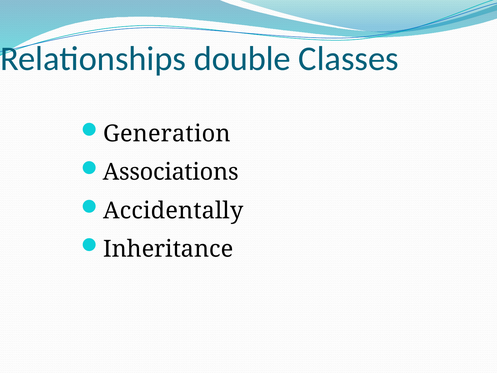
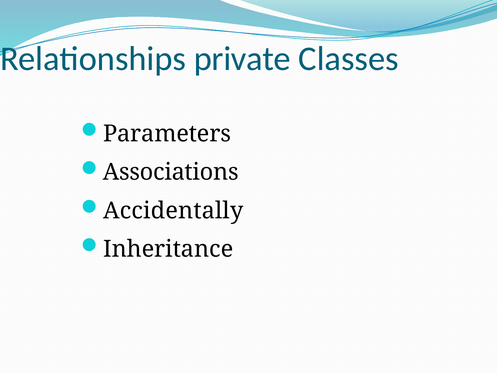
double: double -> private
Generation: Generation -> Parameters
